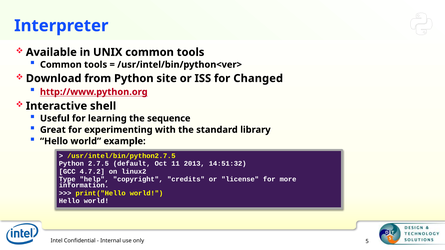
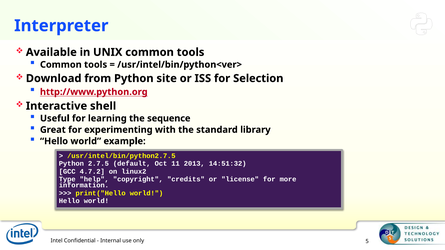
Changed: Changed -> Selection
